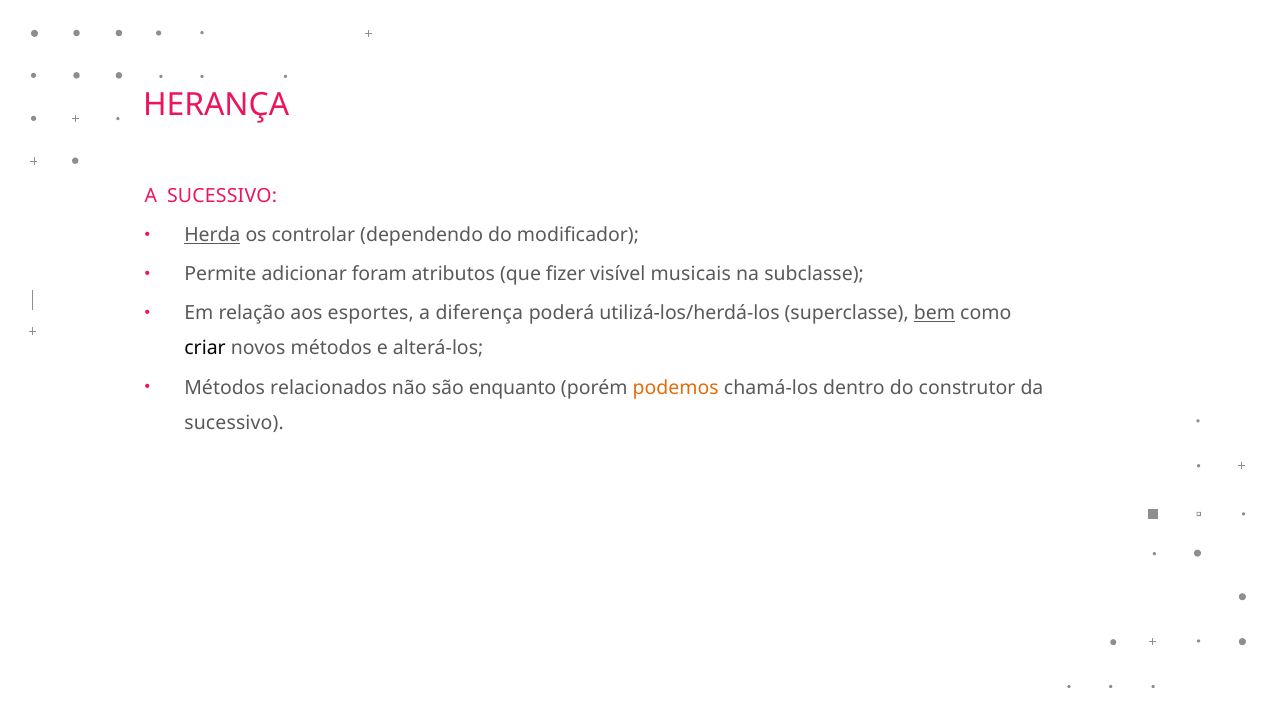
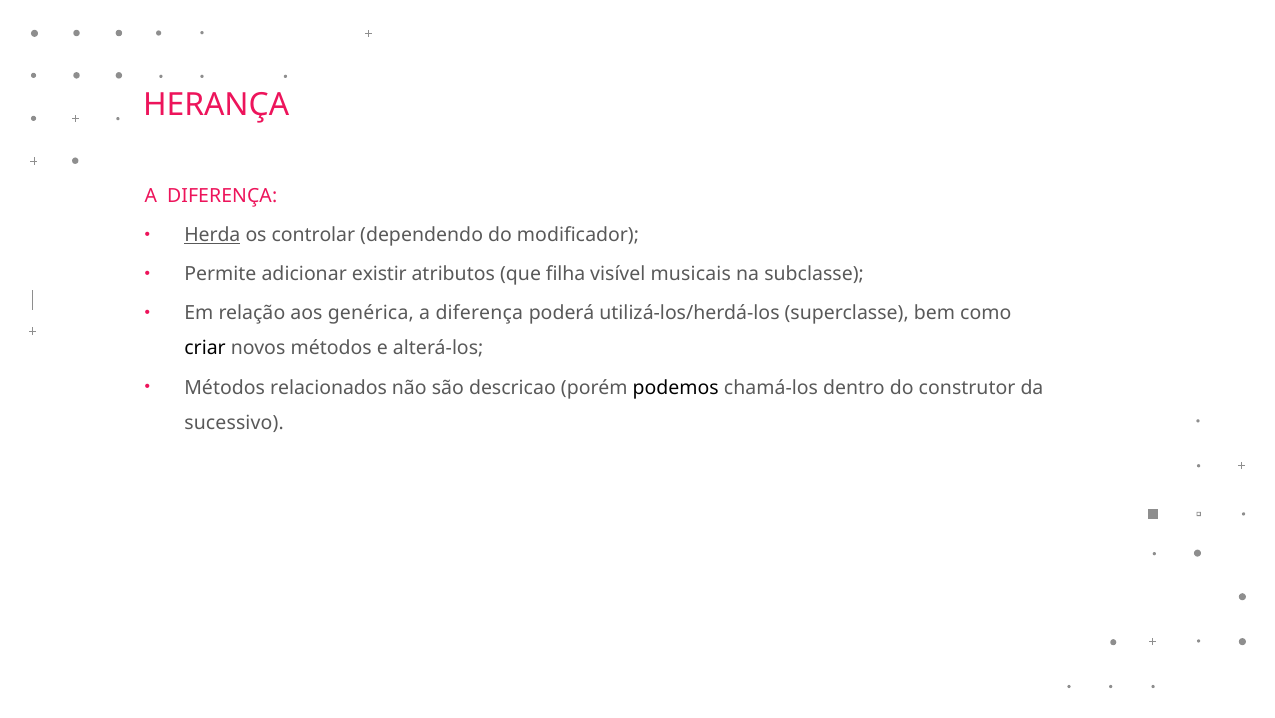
SUCESSIVO at (222, 196): SUCESSIVO -> DIFERENÇA
foram: foram -> existir
fizer: fizer -> filha
esportes: esportes -> genérica
bem underline: present -> none
enquanto: enquanto -> descricao
podemos colour: orange -> black
